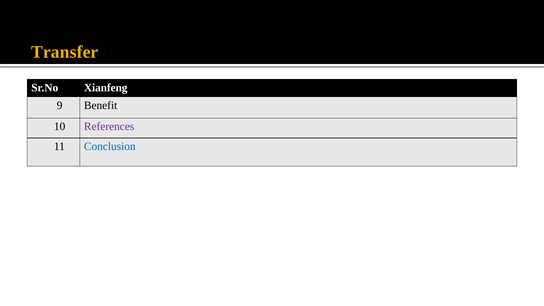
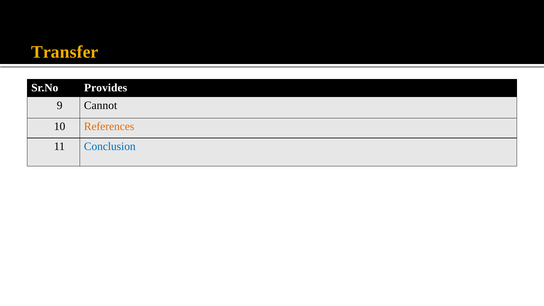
Xianfeng: Xianfeng -> Provides
Benefit: Benefit -> Cannot
References colour: purple -> orange
